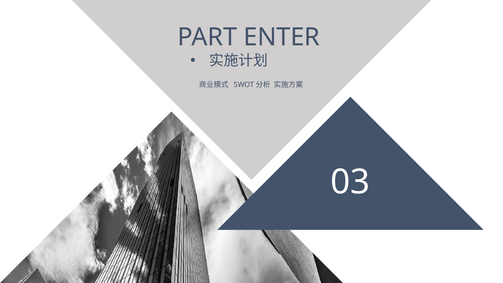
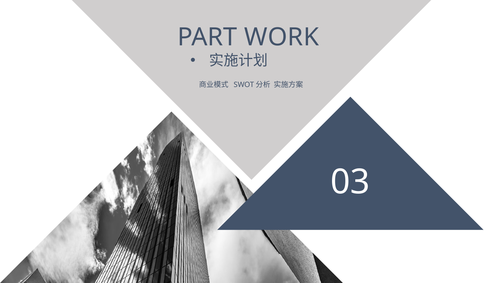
ENTER: ENTER -> WORK
